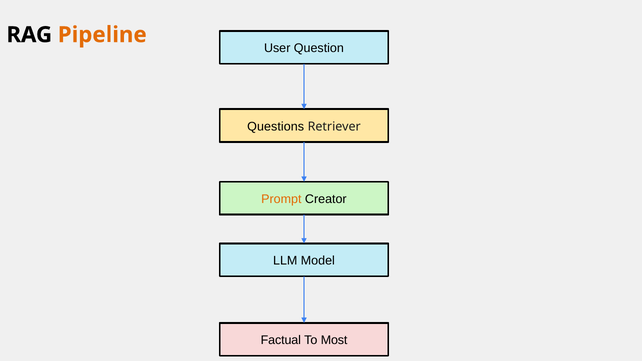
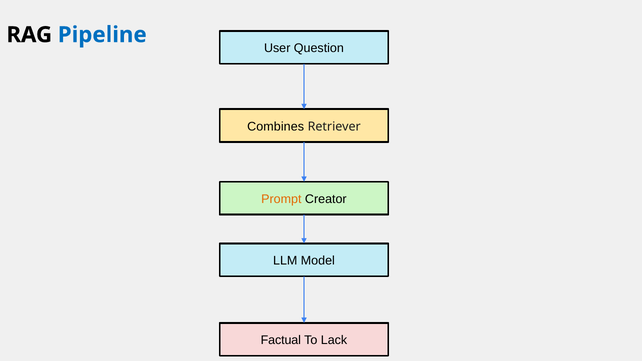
Pipeline colour: orange -> blue
Questions: Questions -> Combines
Most: Most -> Lack
